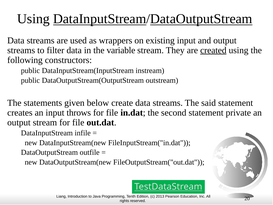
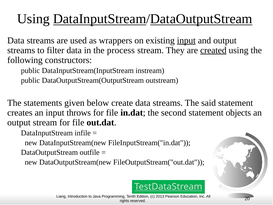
input at (186, 40) underline: none -> present
variable: variable -> process
private: private -> objects
